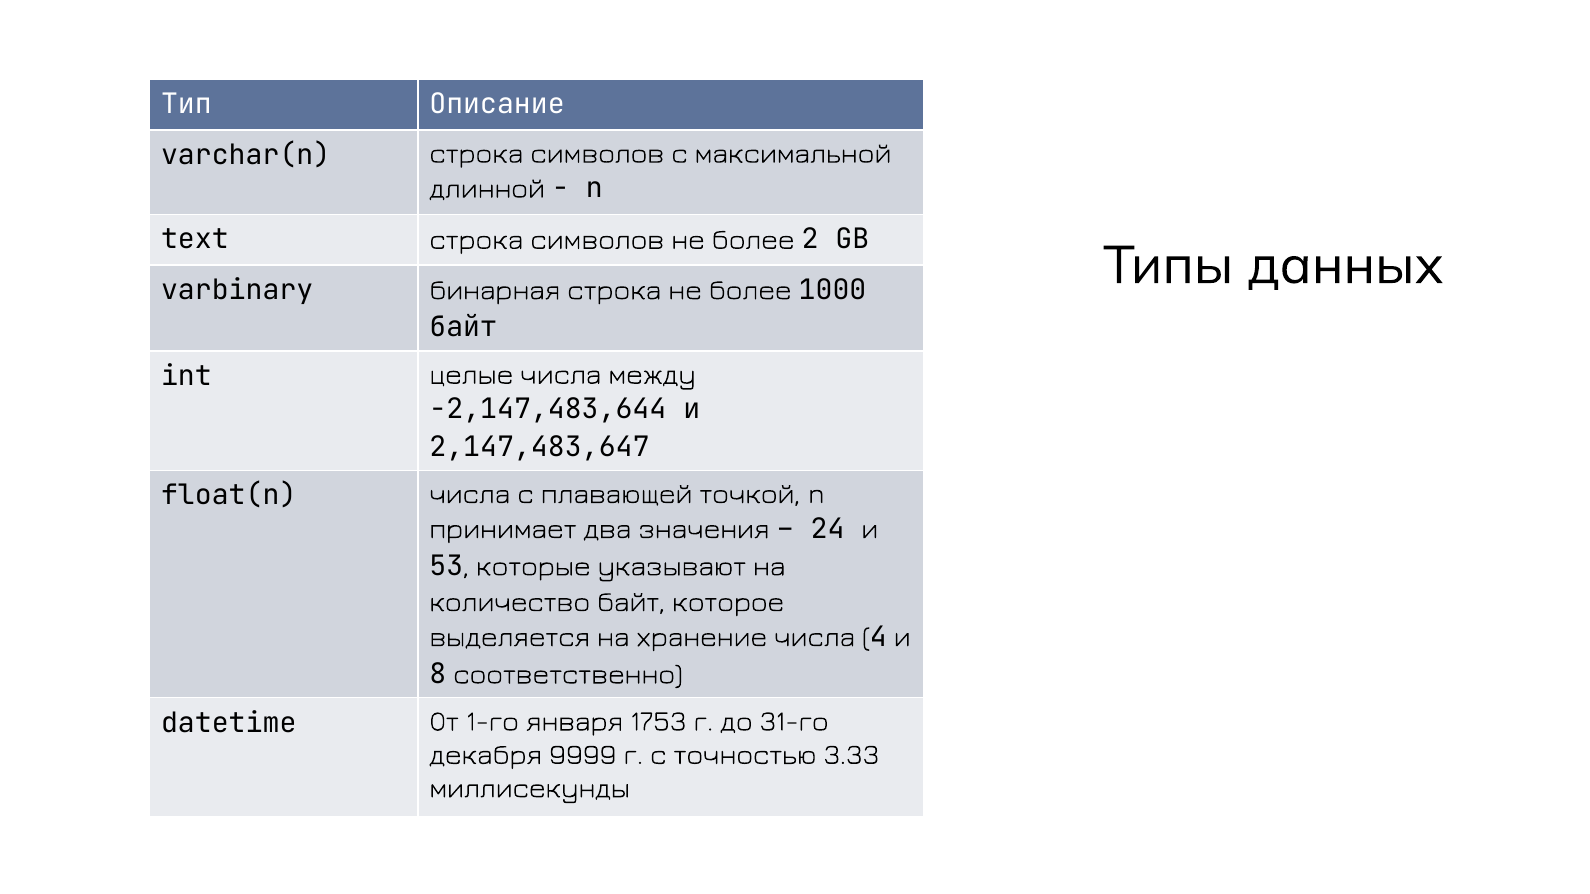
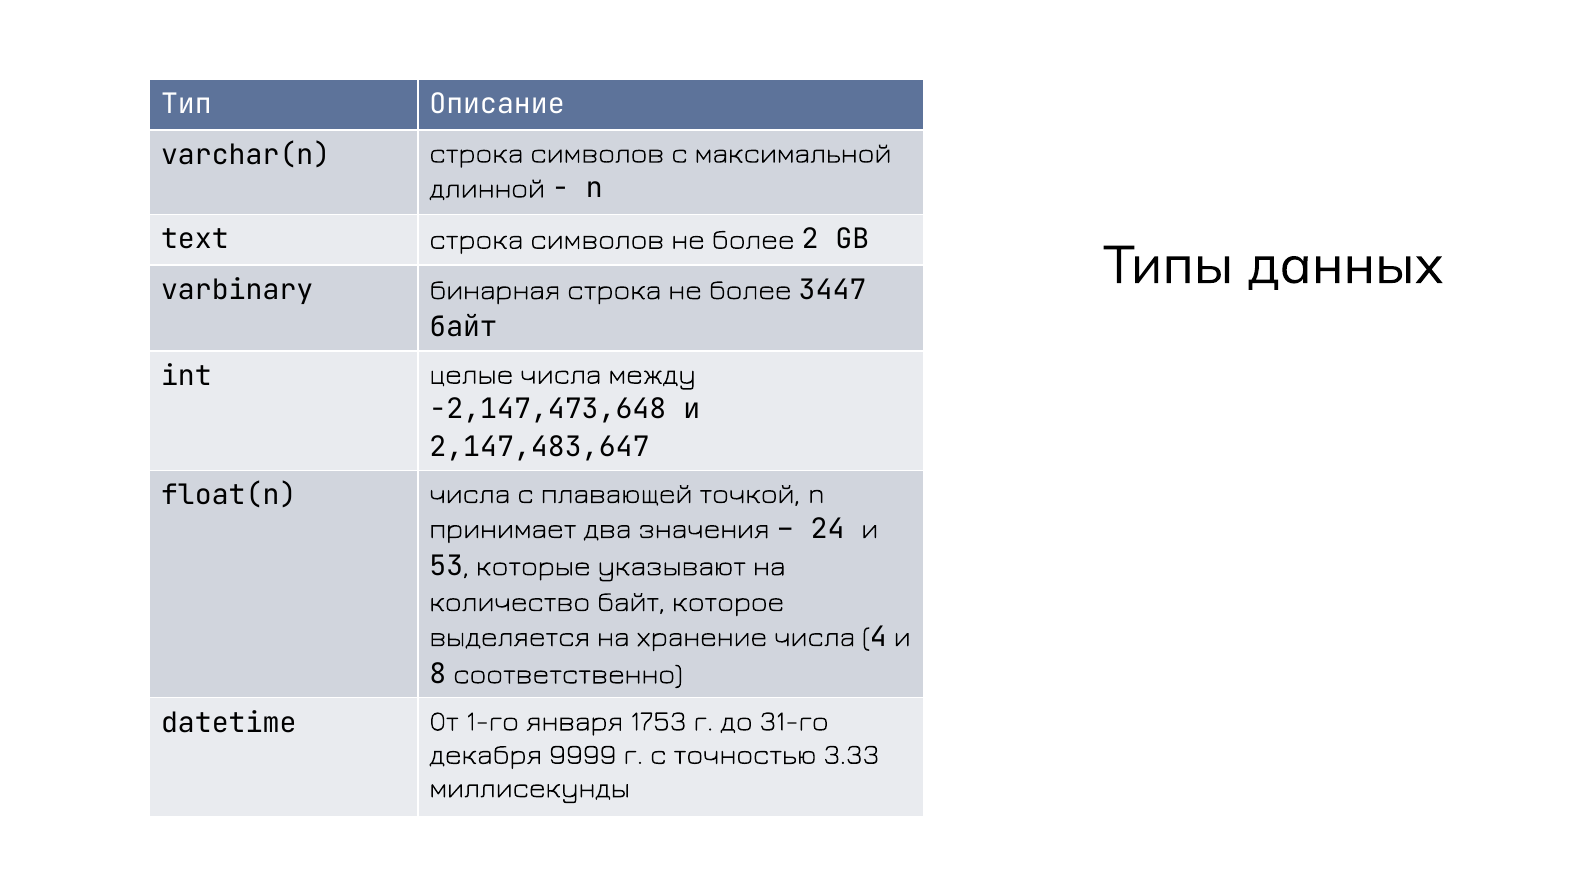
1000: 1000 -> 3447
-2,147,483,644: -2,147,483,644 -> -2,147,473,648
